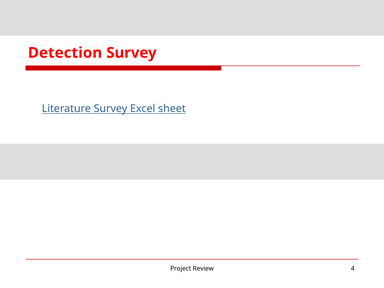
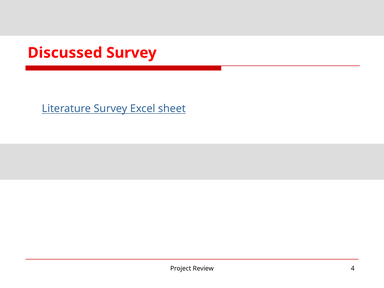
Detection: Detection -> Discussed
